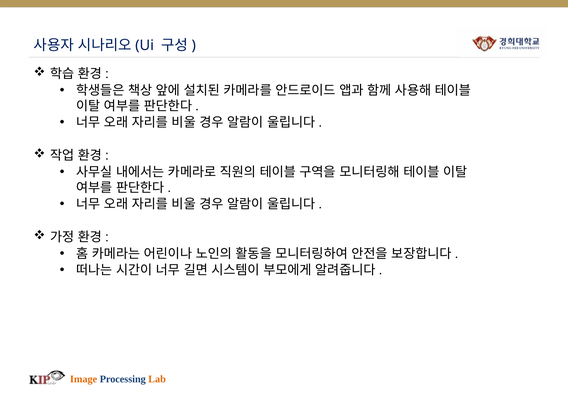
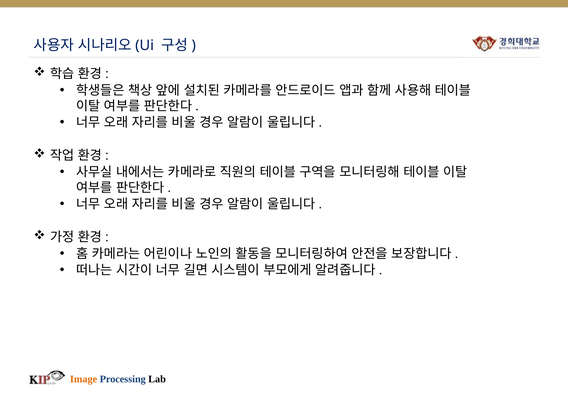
Lab colour: orange -> black
